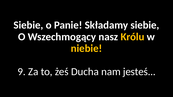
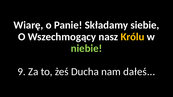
Siebie at (28, 25): Siebie -> Wiarę
niebie colour: yellow -> light green
jesteś: jesteś -> dałeś
